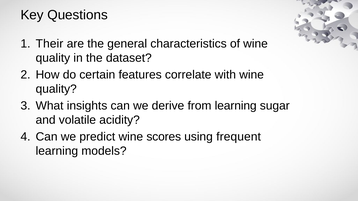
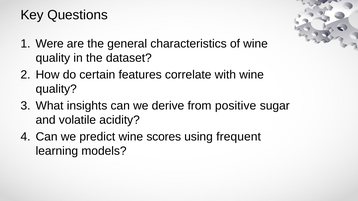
Their: Their -> Were
from learning: learning -> positive
